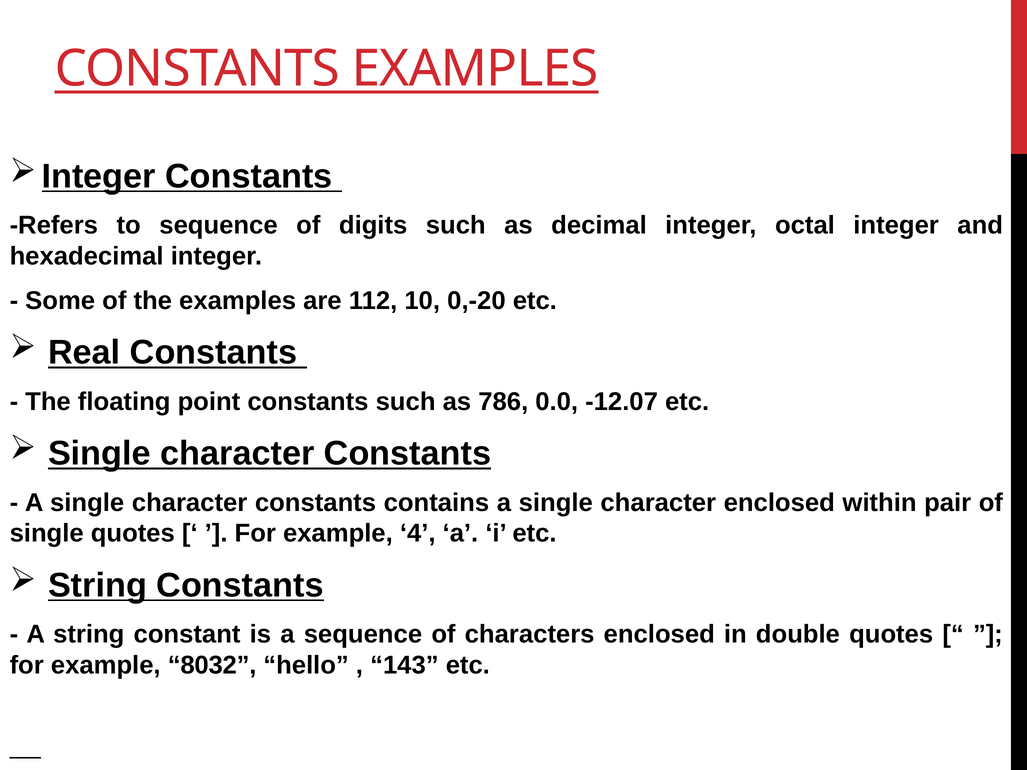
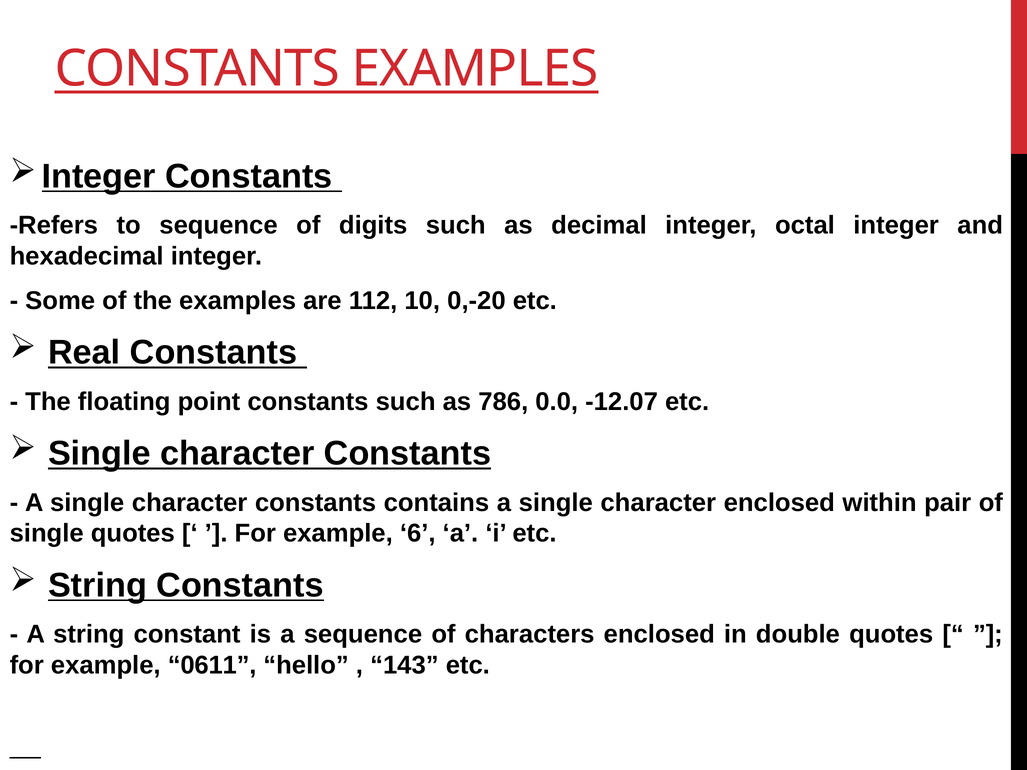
4: 4 -> 6
8032: 8032 -> 0611
